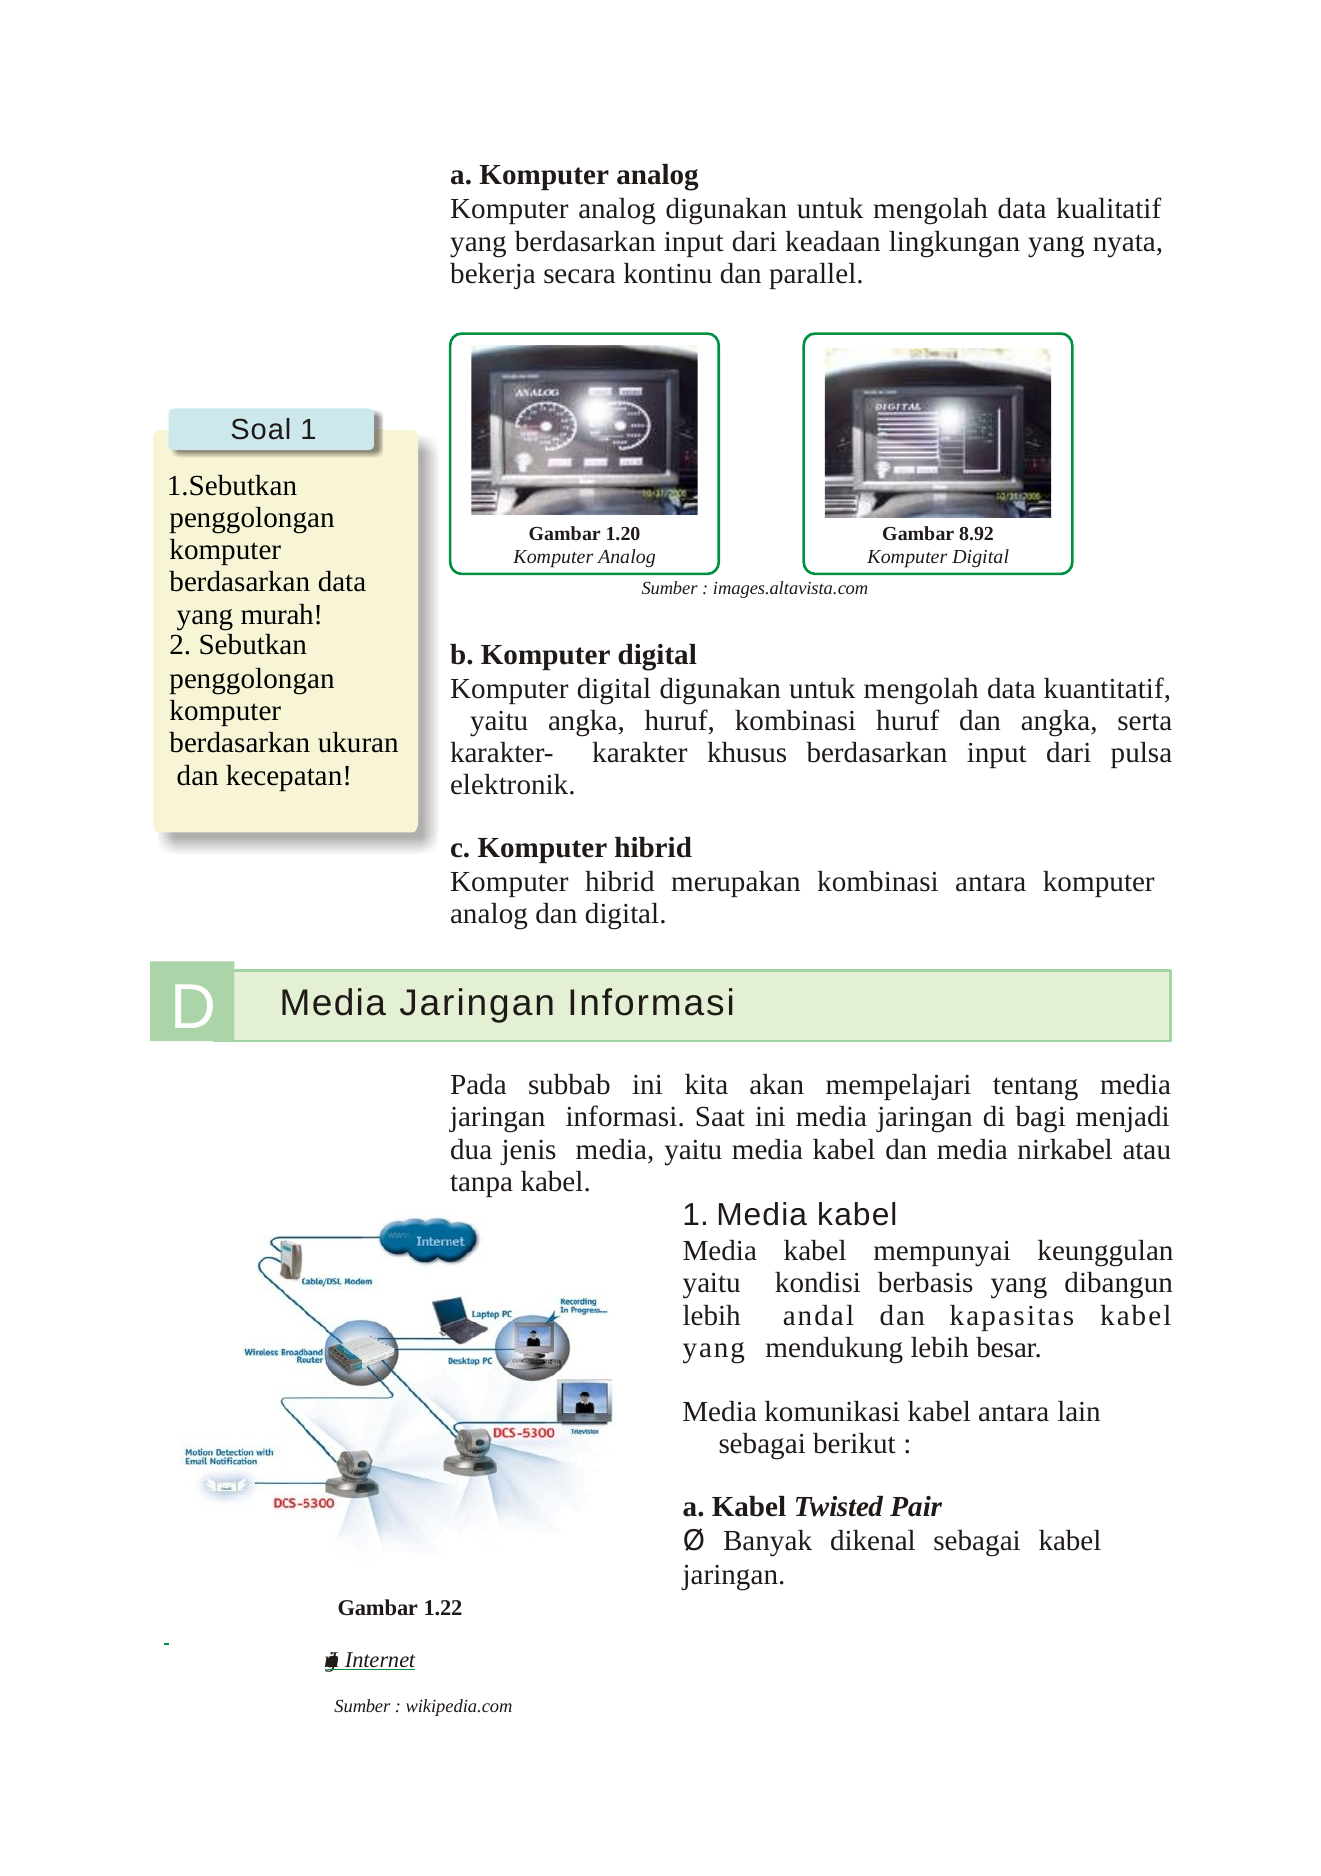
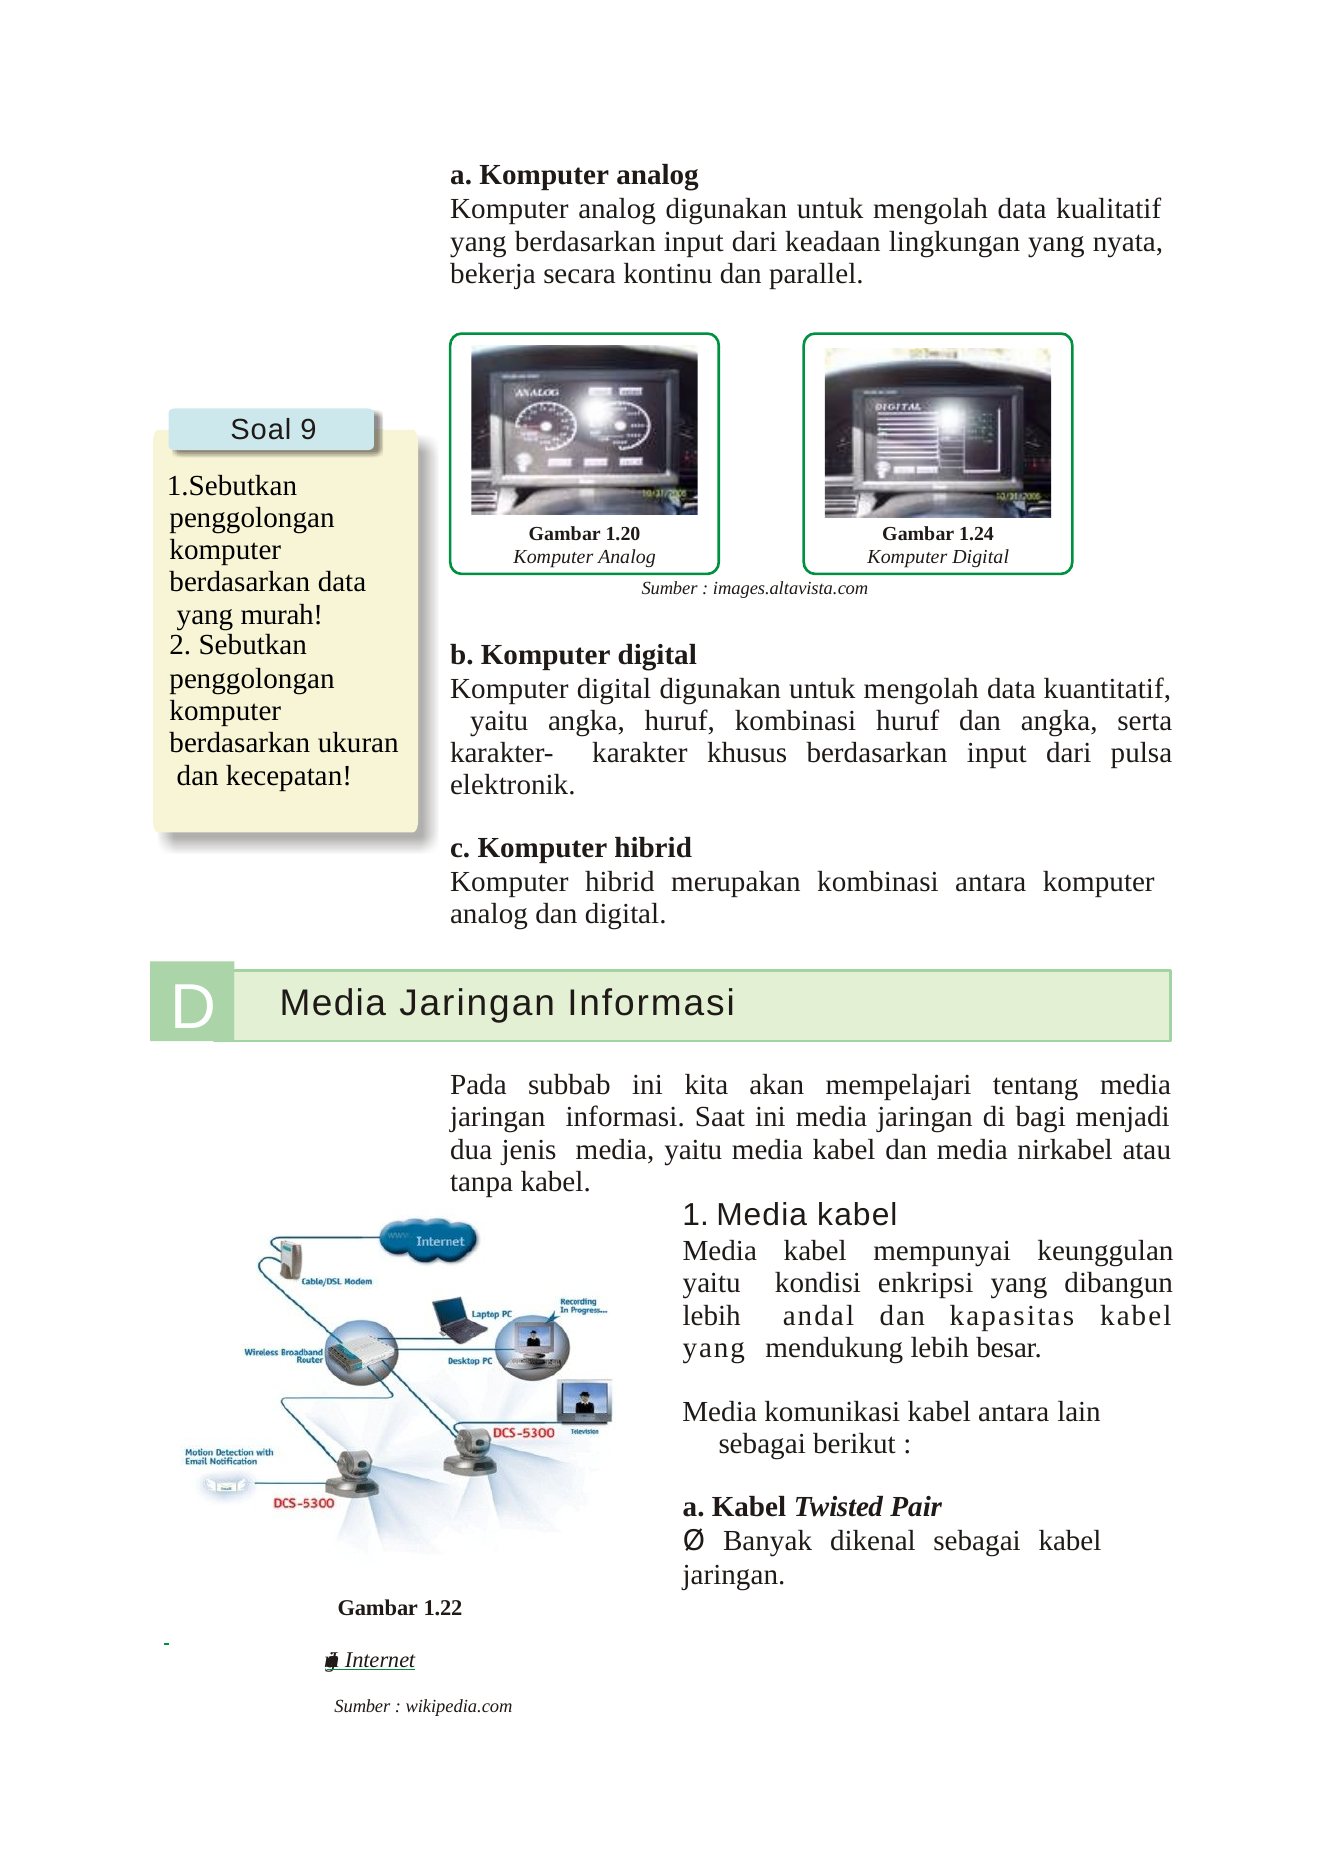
1: 1 -> 9
8.92: 8.92 -> 1.24
berbasis: berbasis -> enkripsi
